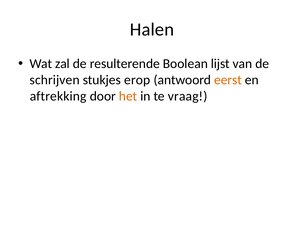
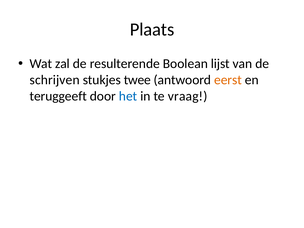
Halen: Halen -> Plaats
erop: erop -> twee
aftrekking: aftrekking -> teruggeeft
het colour: orange -> blue
